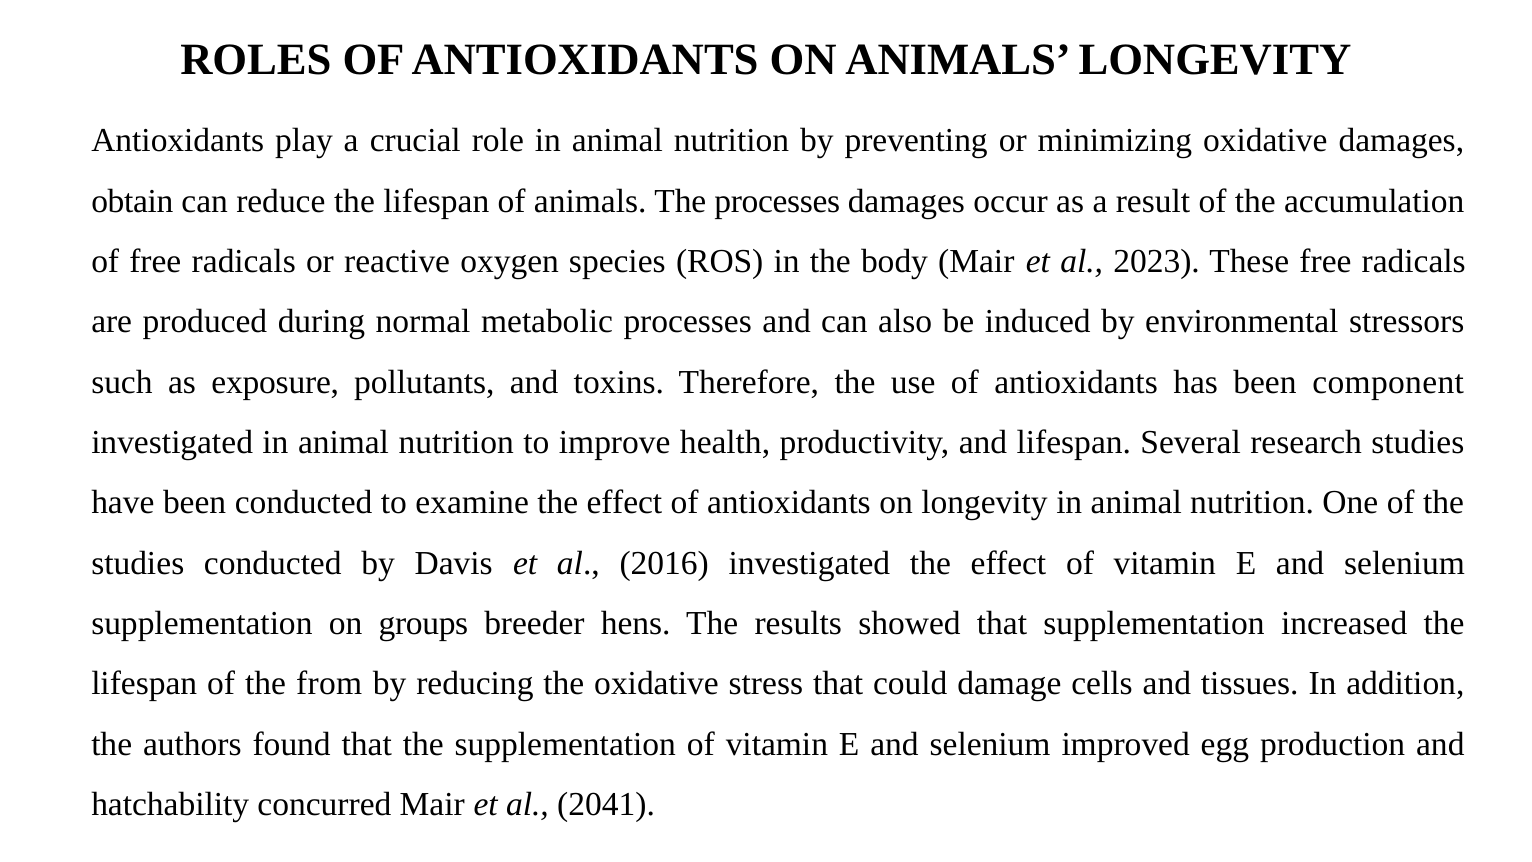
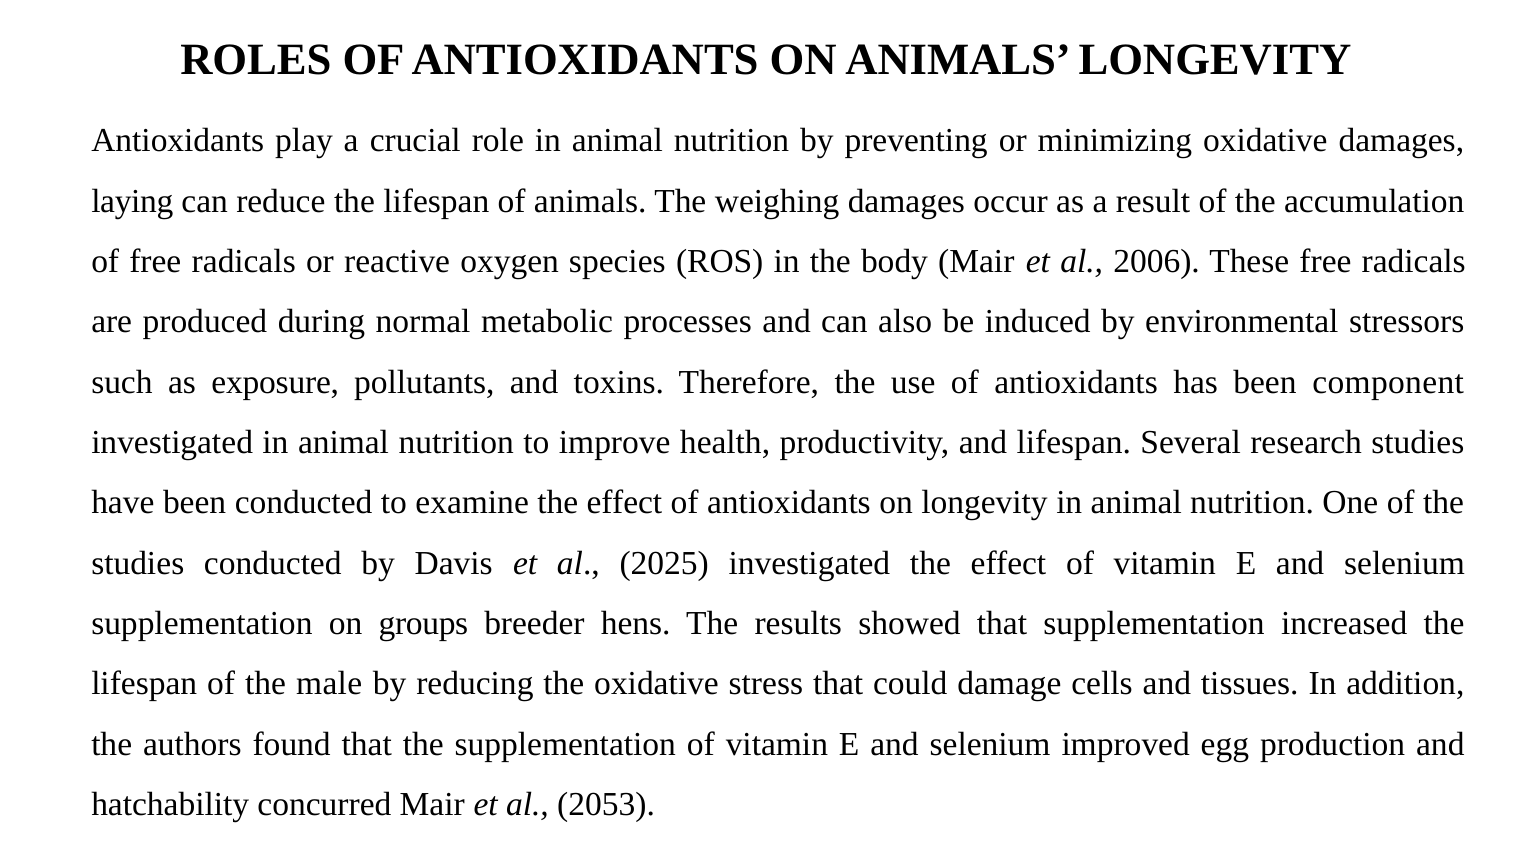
obtain: obtain -> laying
The processes: processes -> weighing
2023: 2023 -> 2006
2016: 2016 -> 2025
from: from -> male
2041: 2041 -> 2053
